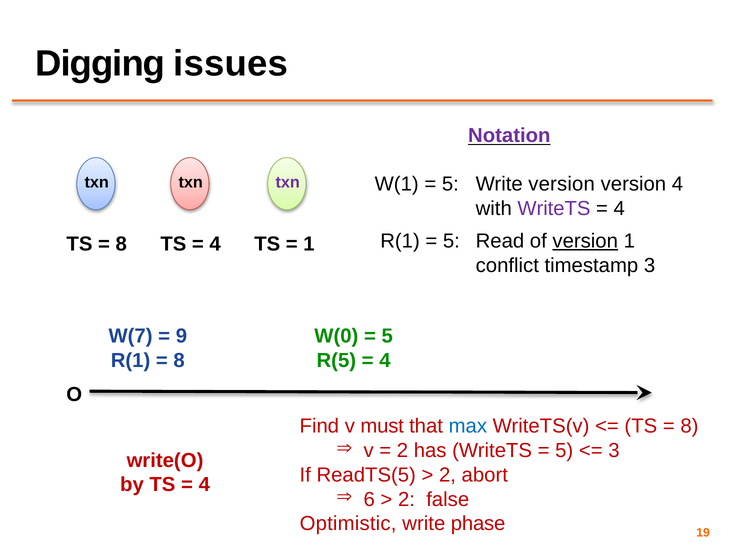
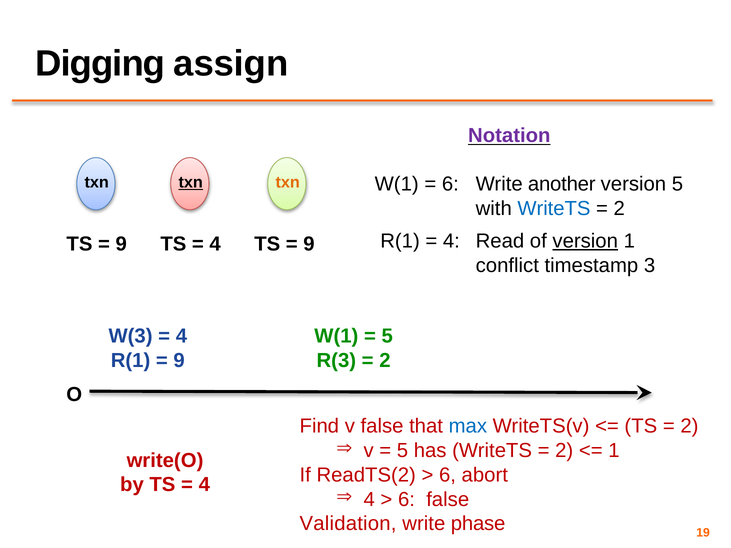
issues: issues -> assign
5 at (450, 184): 5 -> 6
Write version: version -> another
version 4: 4 -> 5
txn at (191, 183) underline: none -> present
txn at (288, 183) colour: purple -> orange
WriteTS at (554, 209) colour: purple -> blue
4 at (619, 209): 4 -> 2
5 at (451, 241): 5 -> 4
8 at (121, 244): 8 -> 9
1 at (309, 244): 1 -> 9
W(7: W(7 -> W(3
9 at (181, 336): 9 -> 4
W(0 at (336, 336): W(0 -> W(1
8 at (179, 360): 8 -> 9
R(5: R(5 -> R(3
4 at (385, 360): 4 -> 2
v must: must -> false
8 at (689, 426): 8 -> 2
2 at (402, 451): 2 -> 5
5 at (564, 451): 5 -> 2
3 at (614, 451): 3 -> 1
ReadTS(5: ReadTS(5 -> ReadTS(2
2 at (448, 475): 2 -> 6
6 at (369, 500): 6 -> 4
2 at (407, 500): 2 -> 6
Optimistic: Optimistic -> Validation
